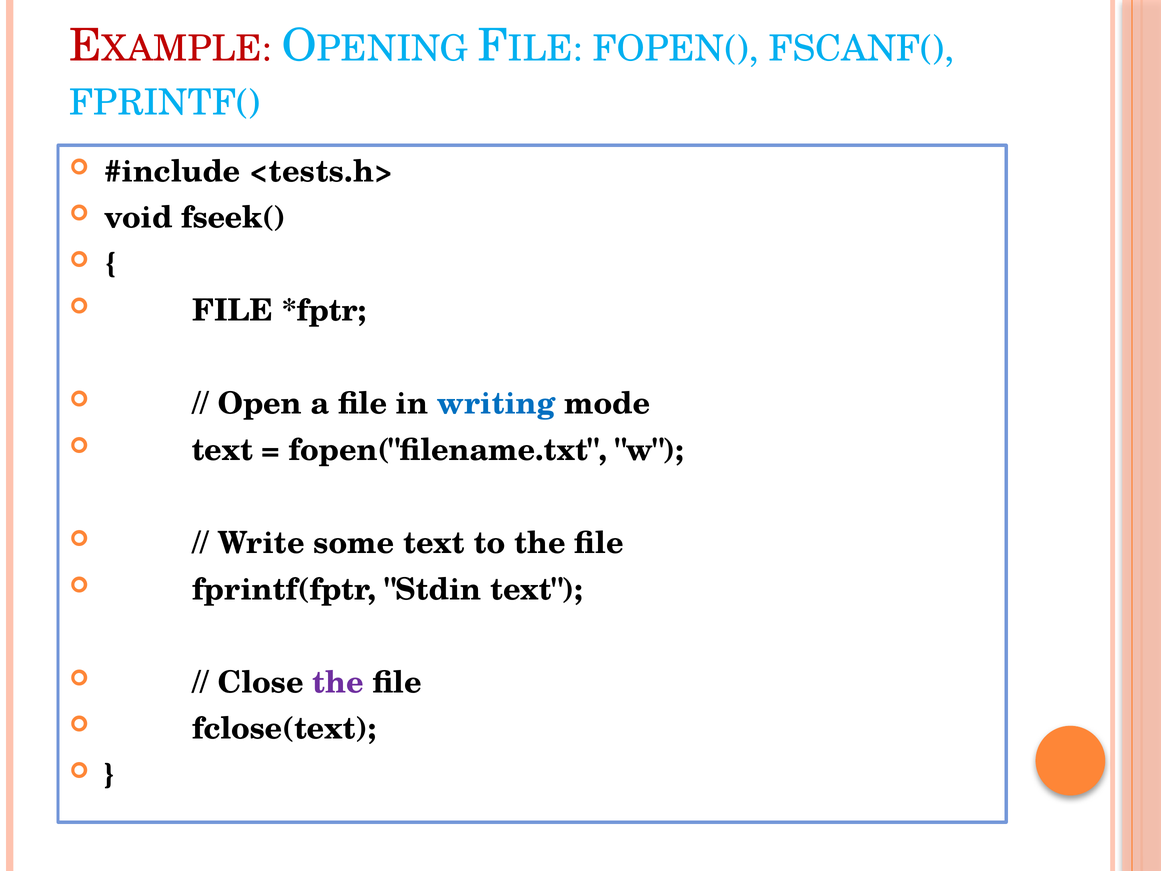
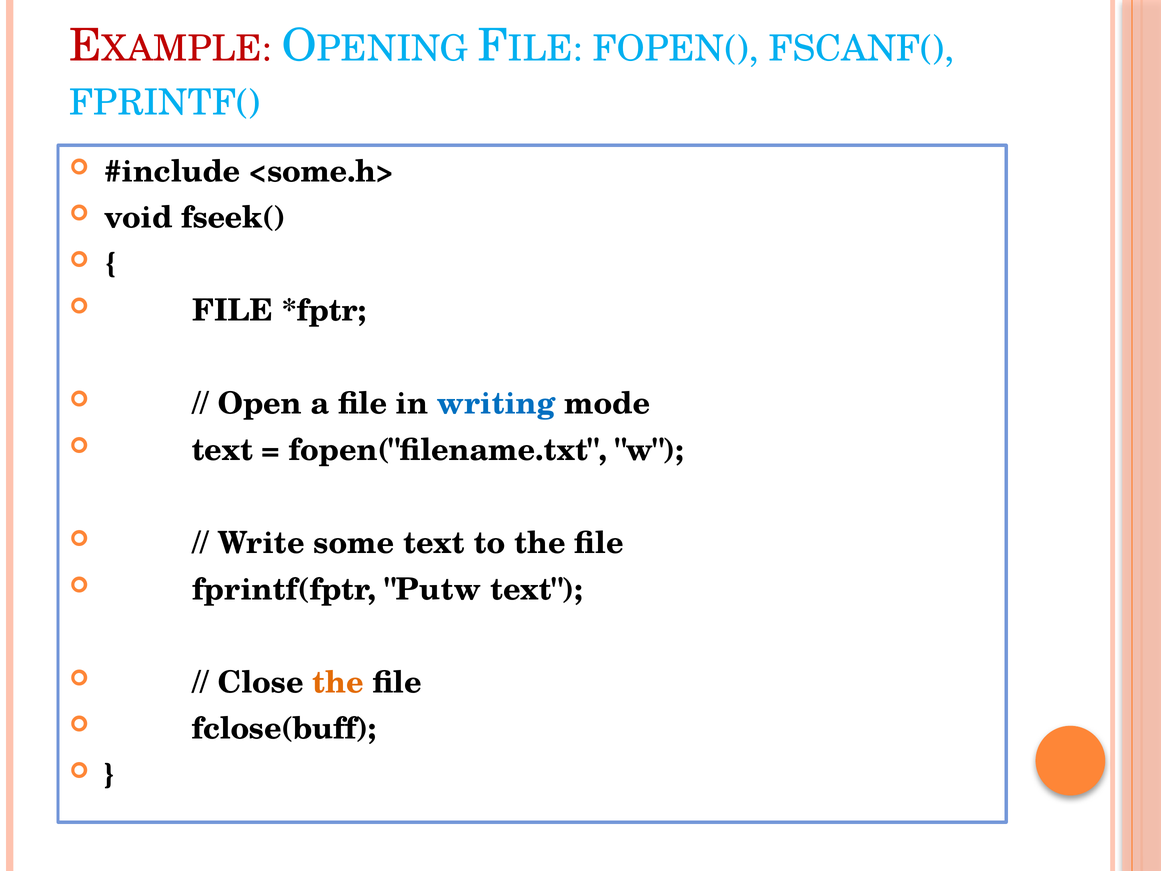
<tests.h>: <tests.h> -> <some.h>
Stdin: Stdin -> Putw
the at (338, 682) colour: purple -> orange
fclose(text: fclose(text -> fclose(buff
